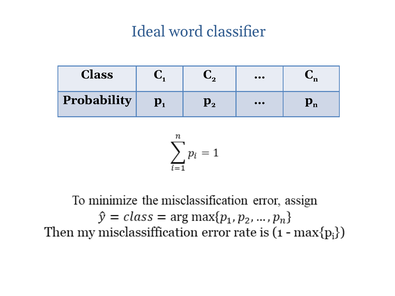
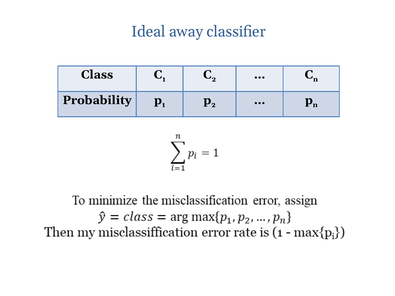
word: word -> away
